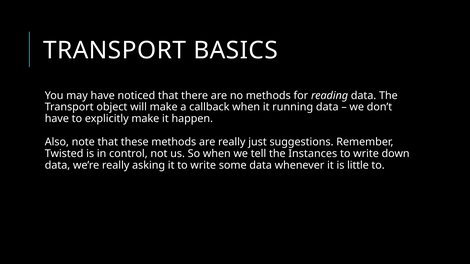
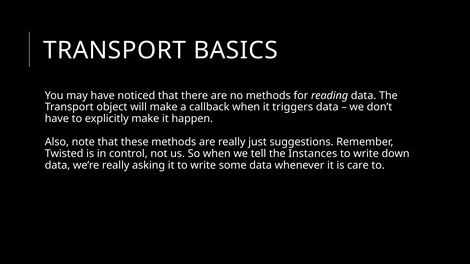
running: running -> triggers
little: little -> care
